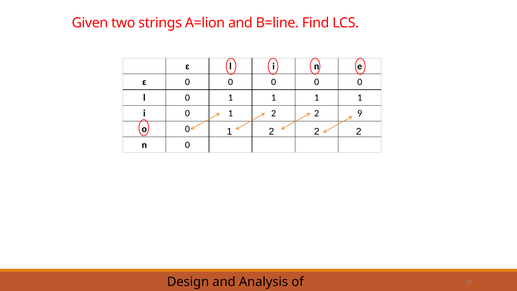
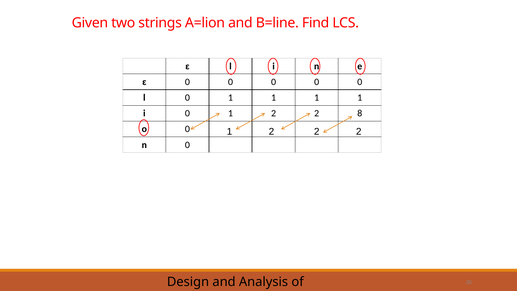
9: 9 -> 8
